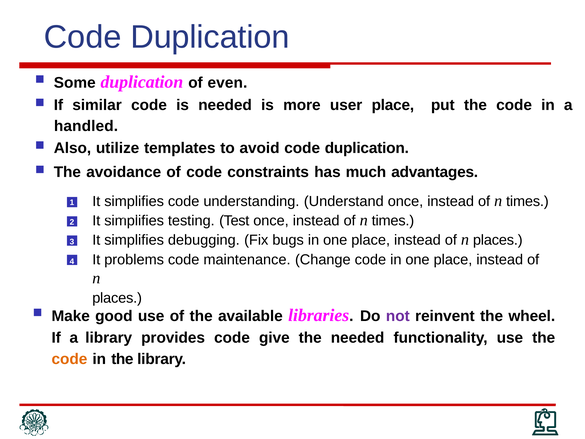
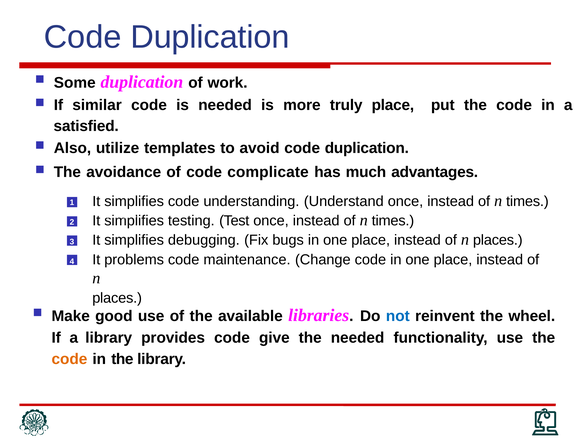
even: even -> work
user: user -> truly
handled: handled -> satisfied
constraints: constraints -> complicate
not colour: purple -> blue
